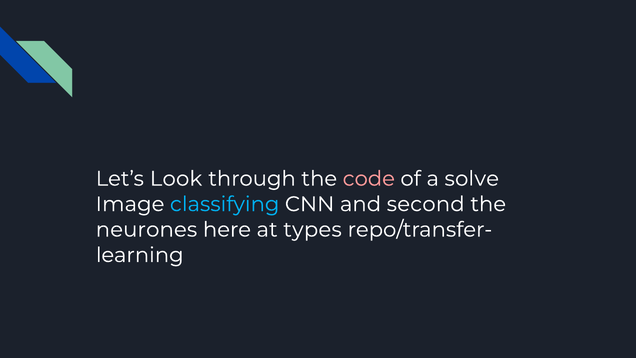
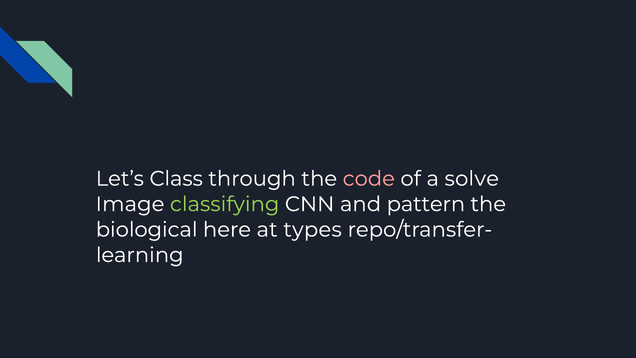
Look: Look -> Class
classifying colour: light blue -> light green
second: second -> pattern
neurones: neurones -> biological
